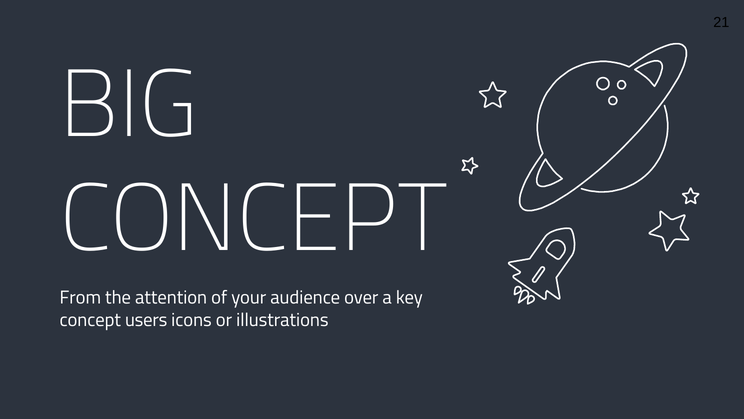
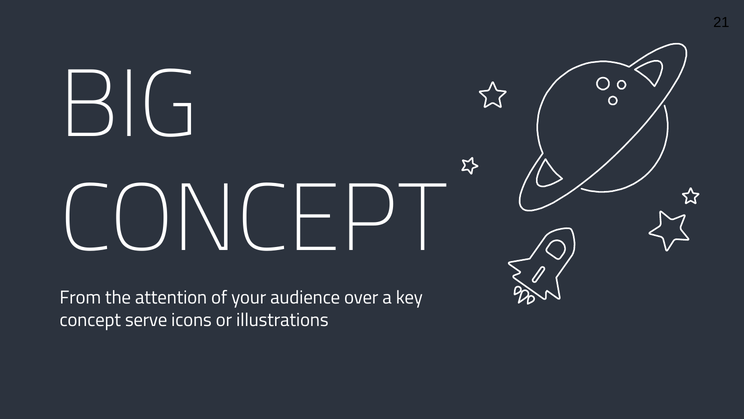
users: users -> serve
